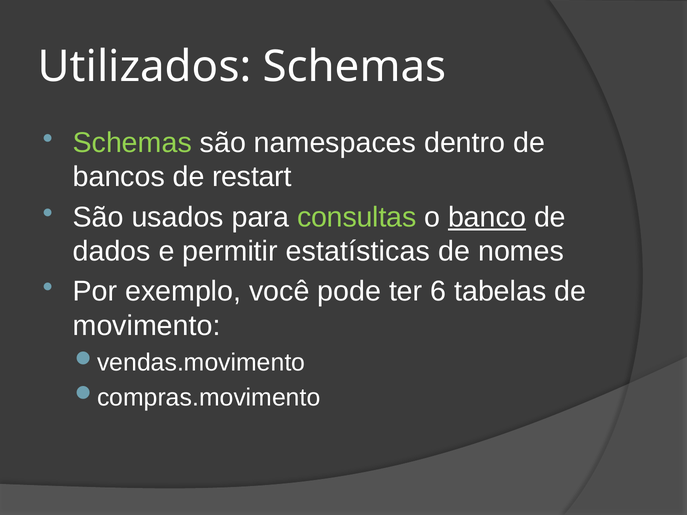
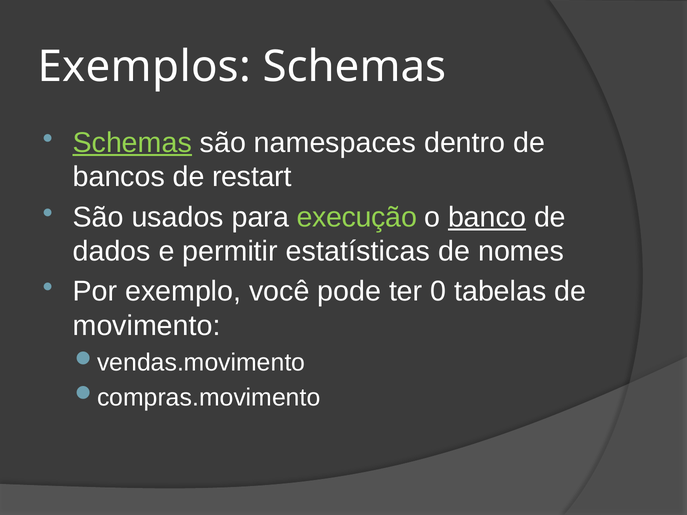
Utilizados: Utilizados -> Exemplos
Schemas at (132, 143) underline: none -> present
consultas: consultas -> execução
6: 6 -> 0
